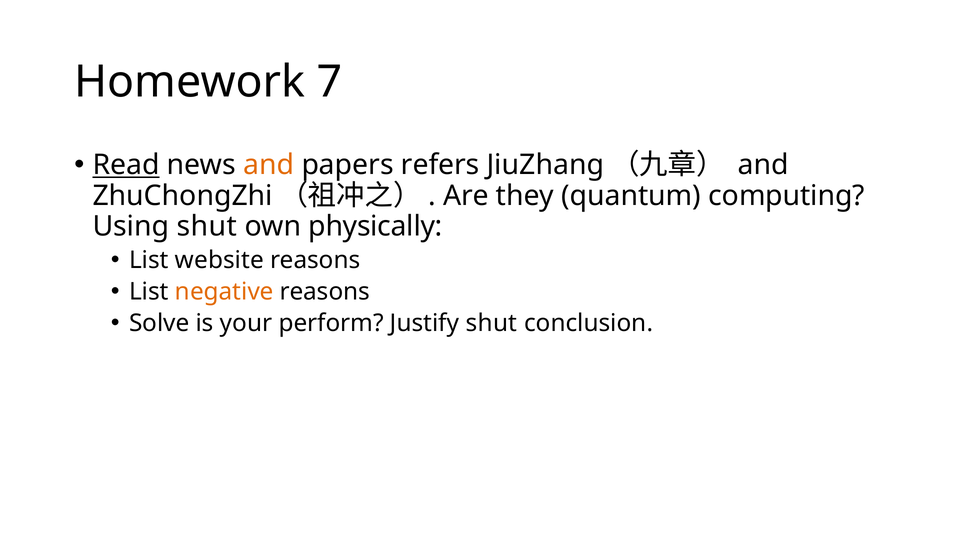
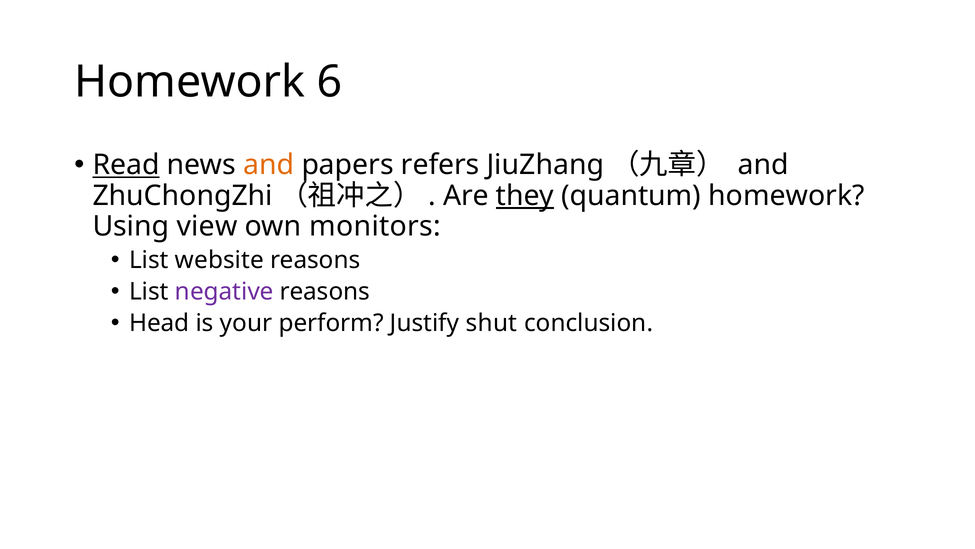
7: 7 -> 6
they underline: none -> present
quantum computing: computing -> homework
Using shut: shut -> view
physically: physically -> monitors
negative colour: orange -> purple
Solve: Solve -> Head
